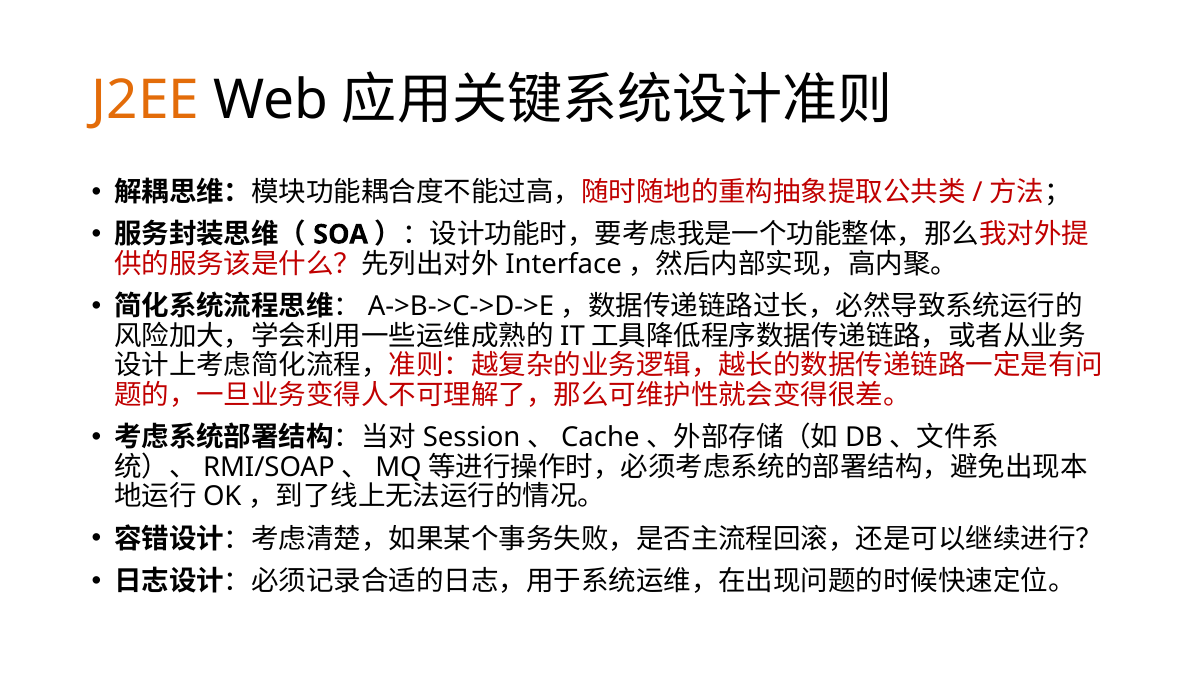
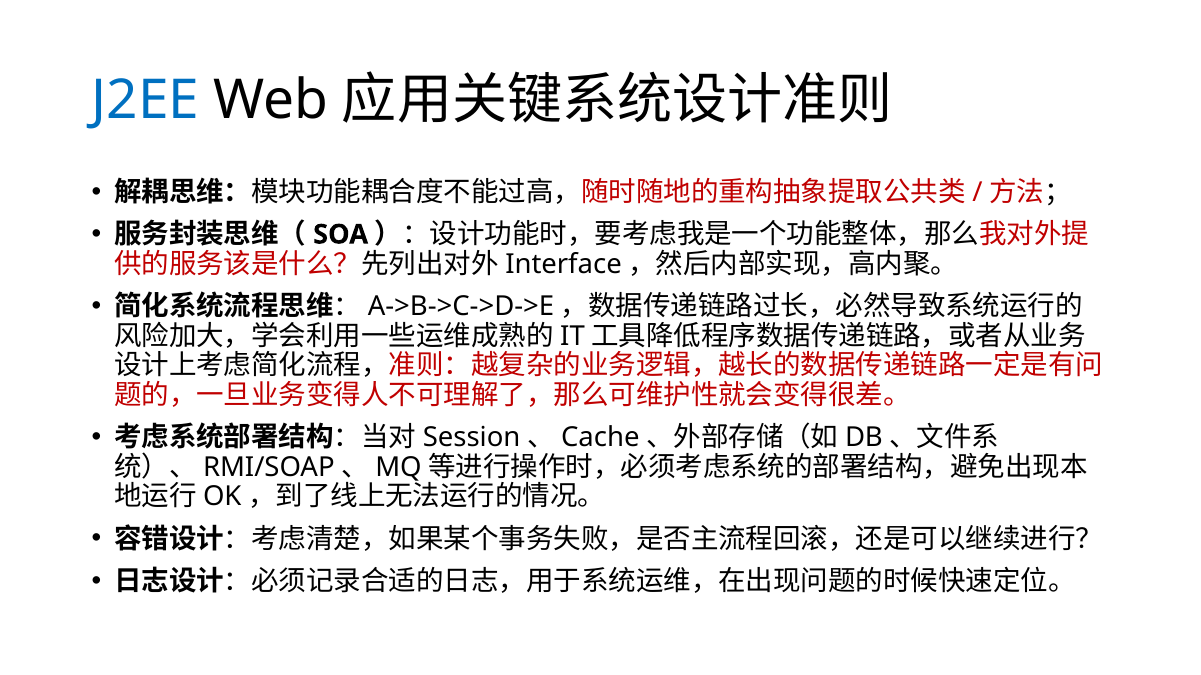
J2EE colour: orange -> blue
